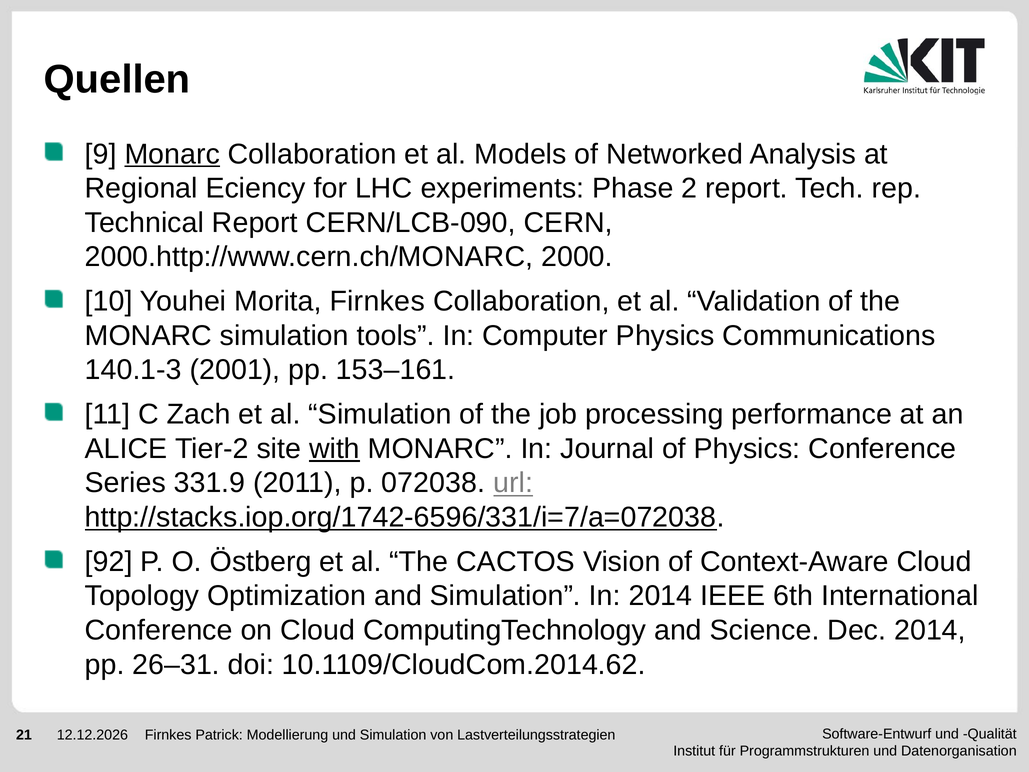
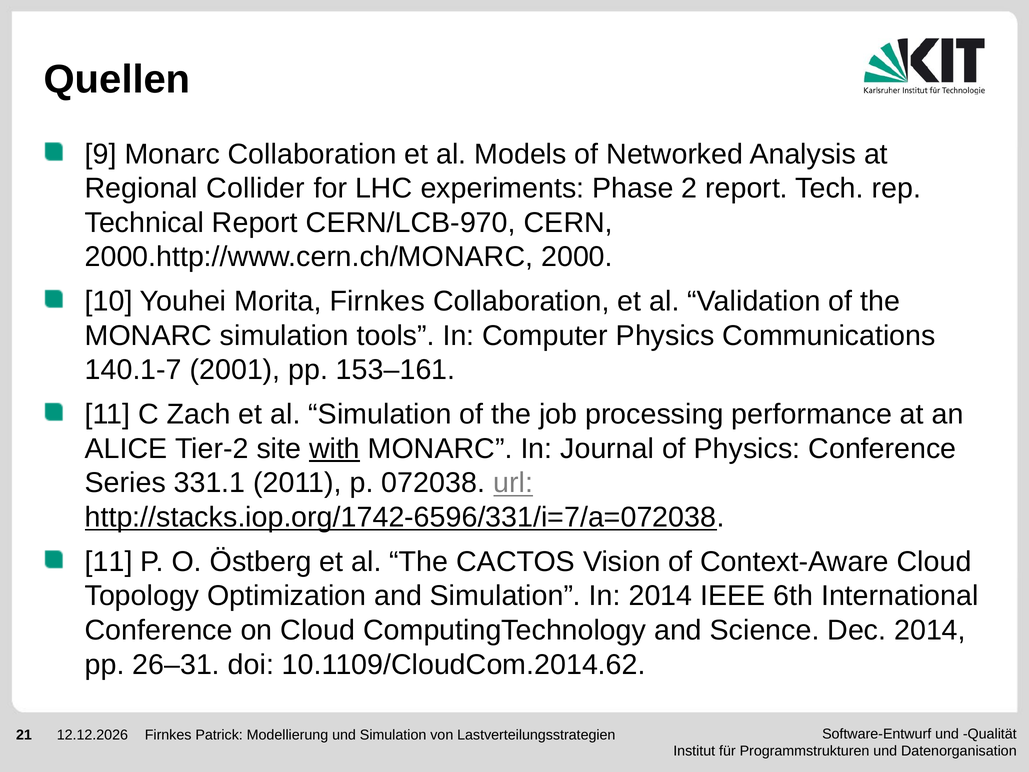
Monarc at (172, 154) underline: present -> none
Eciency: Eciency -> Collider
CERN/LCB-090: CERN/LCB-090 -> CERN/LCB-970
140.1-3: 140.1-3 -> 140.1-7
331.9: 331.9 -> 331.1
92 at (109, 561): 92 -> 11
